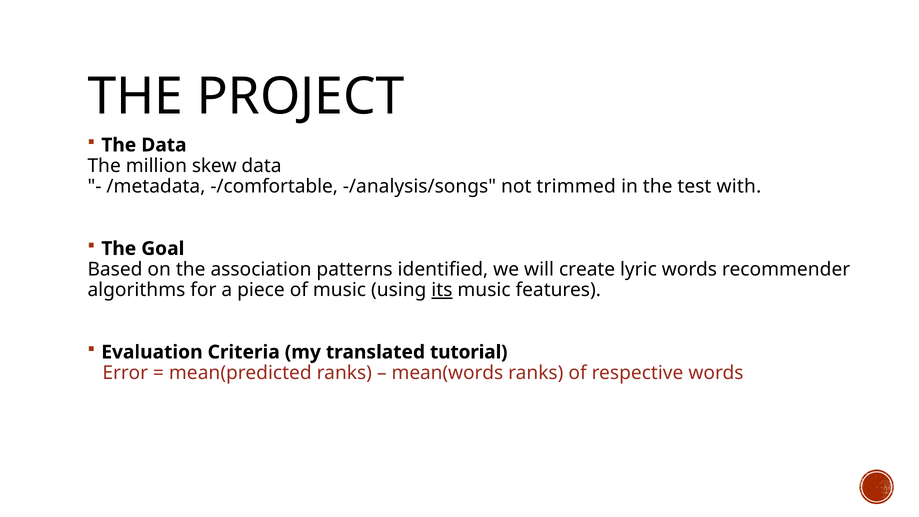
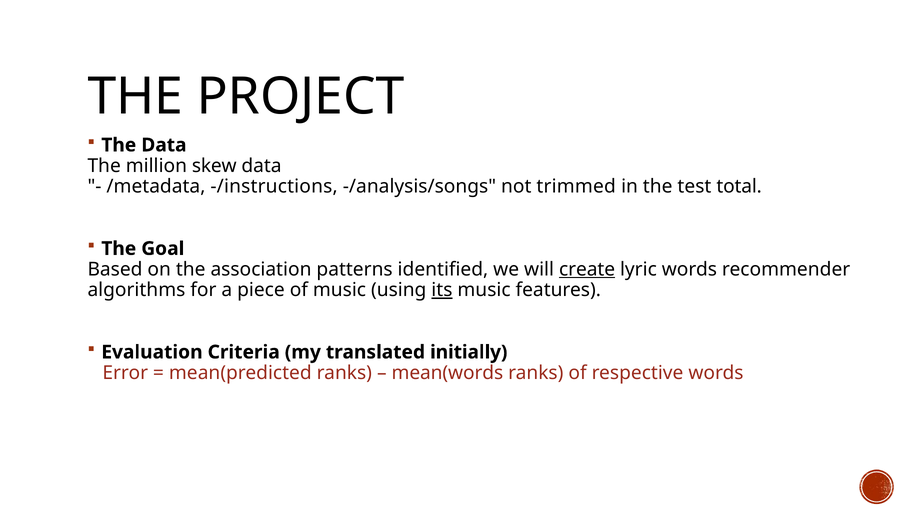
-/comfortable: -/comfortable -> -/instructions
with: with -> total
create underline: none -> present
tutorial: tutorial -> initially
